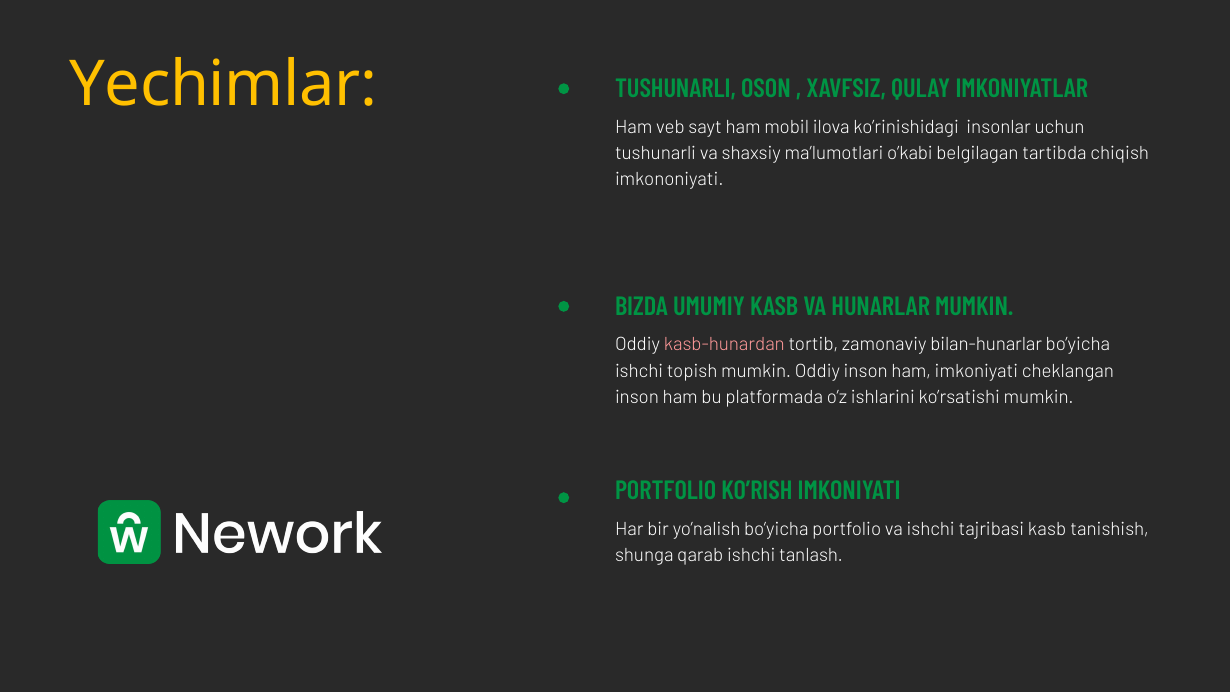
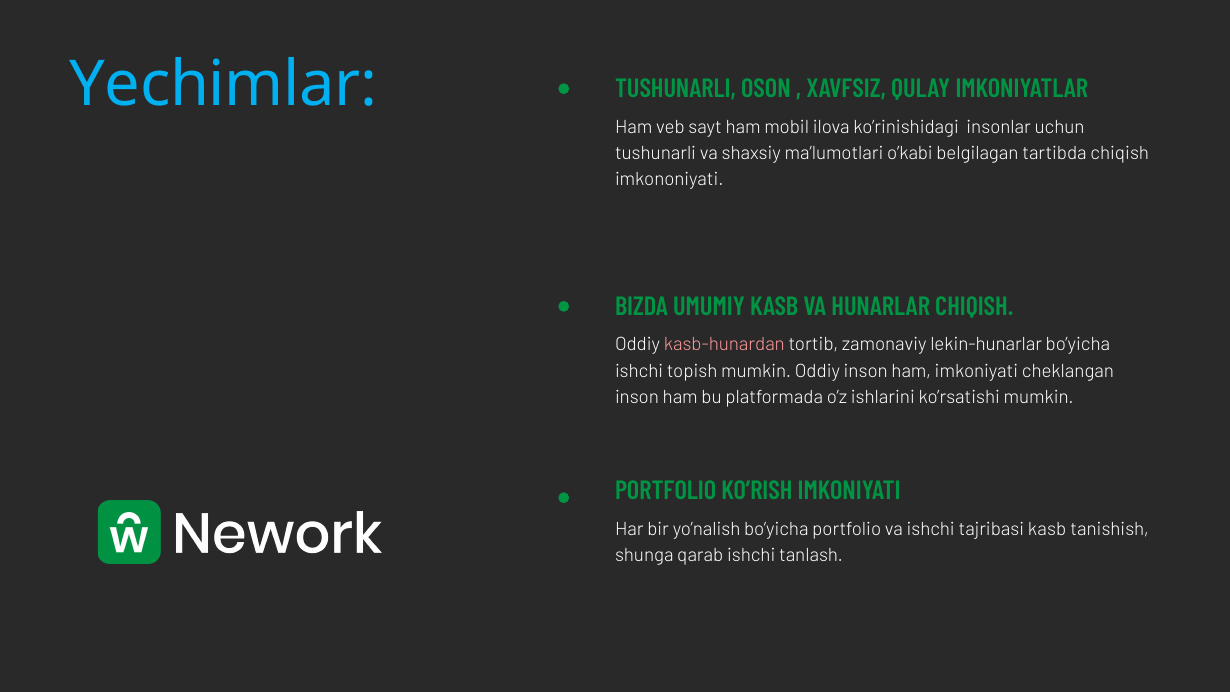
Yechimlar colour: yellow -> light blue
HUNARLAR MUMKIN: MUMKIN -> CHIQISH
bilan-hunarlar: bilan-hunarlar -> lekin-hunarlar
